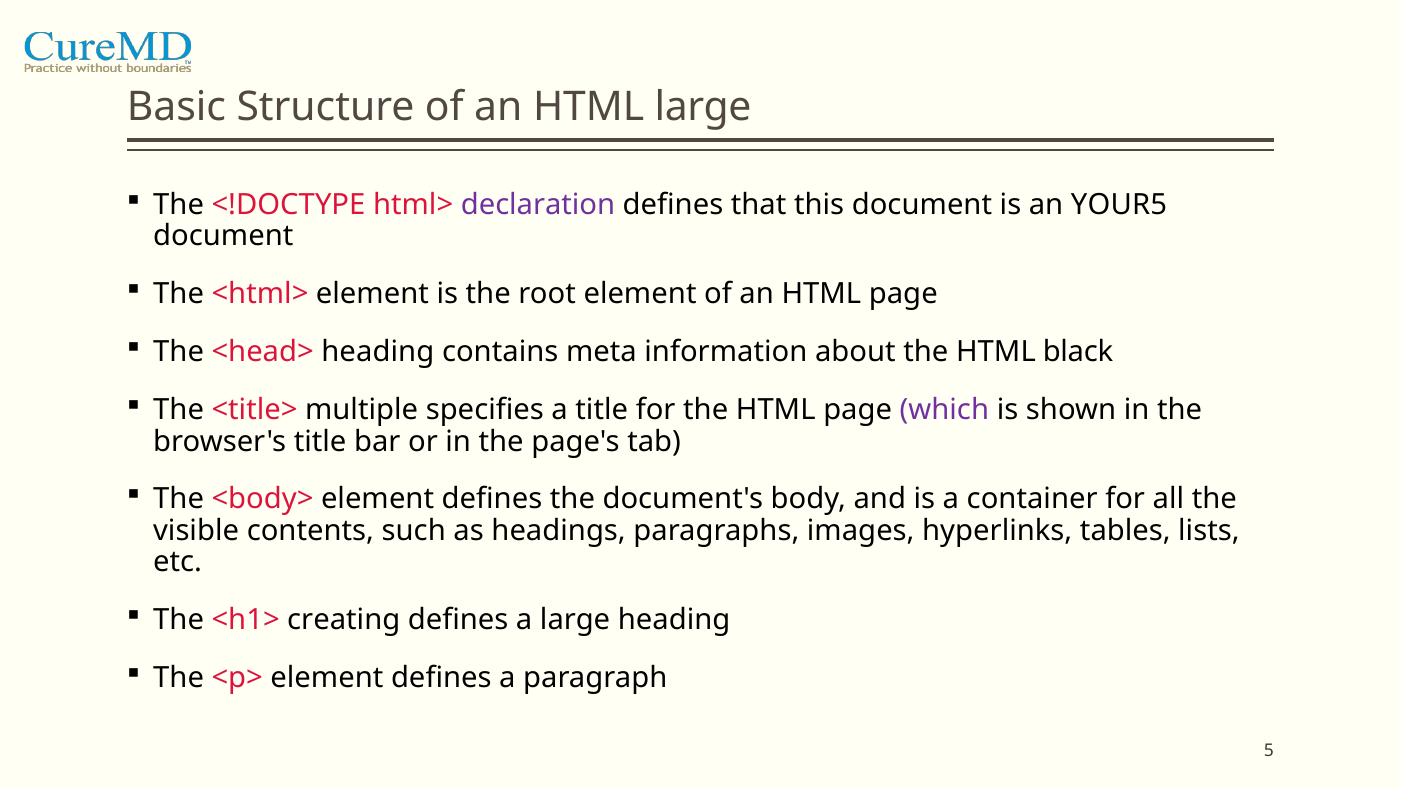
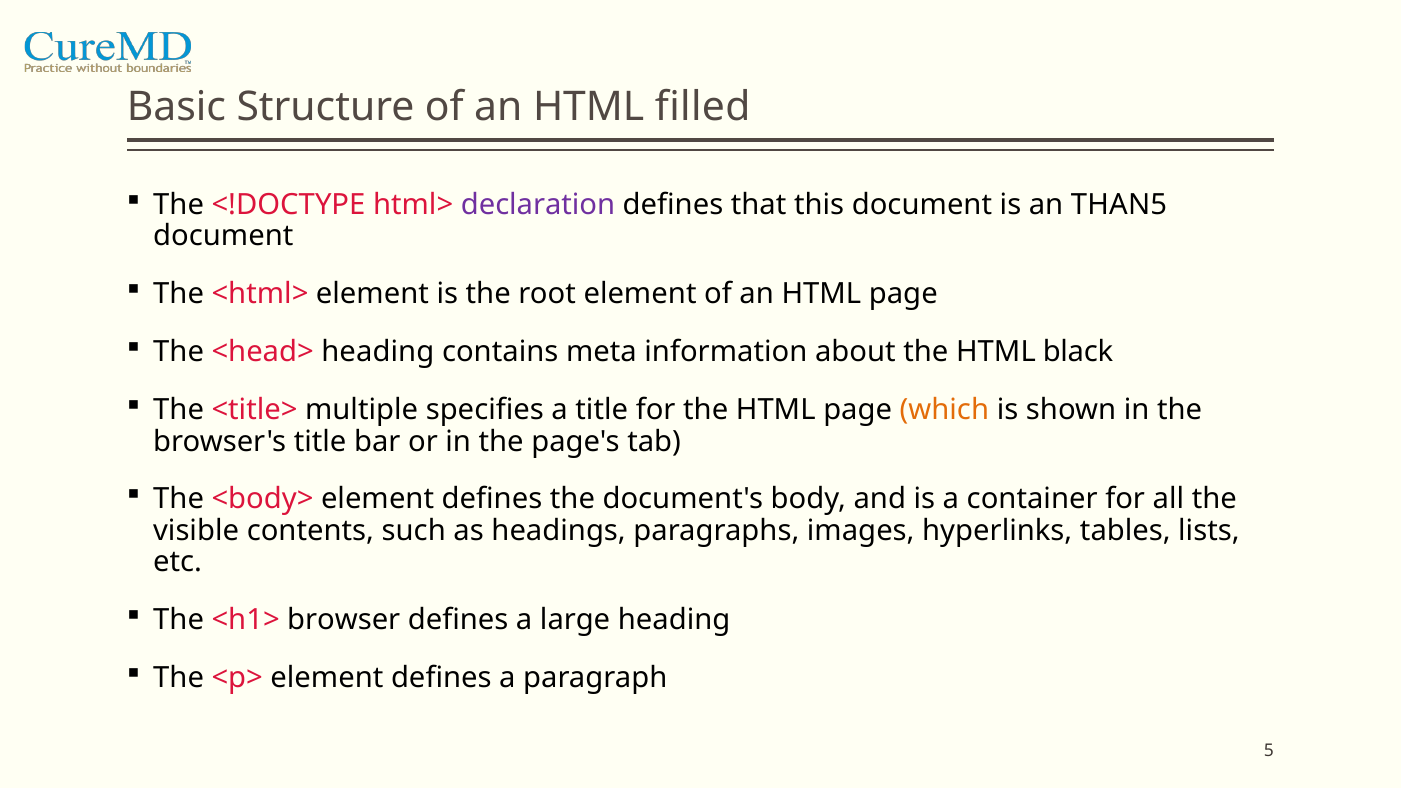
HTML large: large -> filled
YOUR5: YOUR5 -> THAN5
which colour: purple -> orange
creating: creating -> browser
